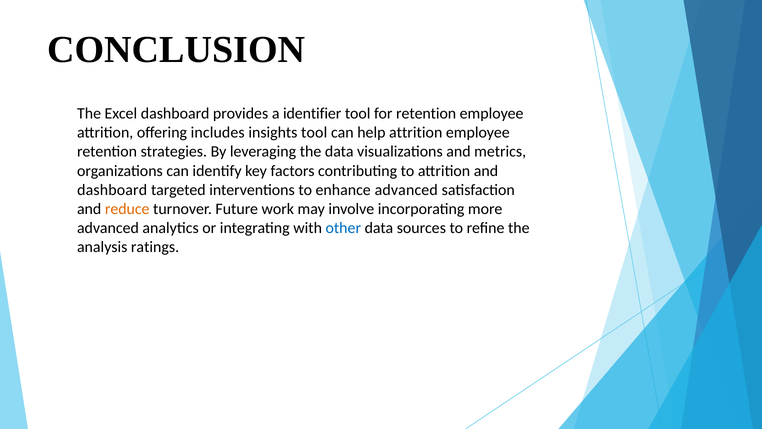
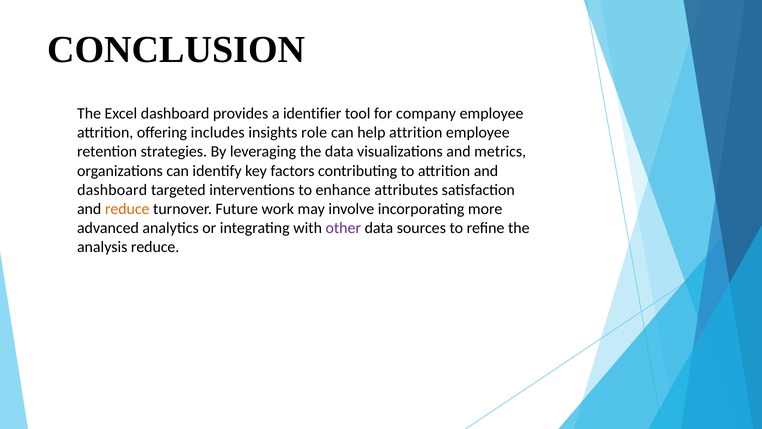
for retention: retention -> company
insights tool: tool -> role
enhance advanced: advanced -> attributes
other colour: blue -> purple
analysis ratings: ratings -> reduce
